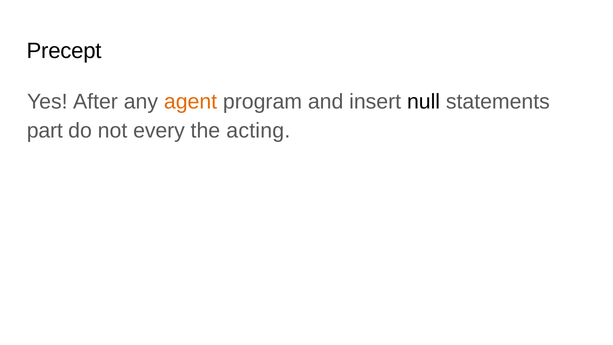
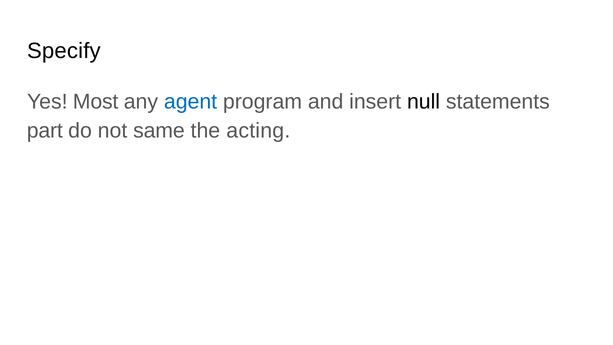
Precept: Precept -> Specify
After: After -> Most
agent colour: orange -> blue
every: every -> same
